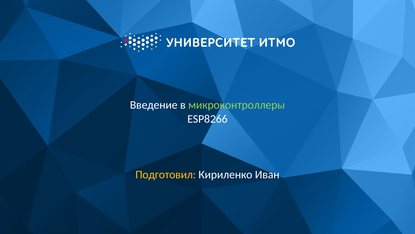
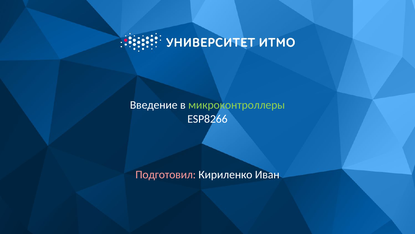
Подготовил colour: yellow -> pink
